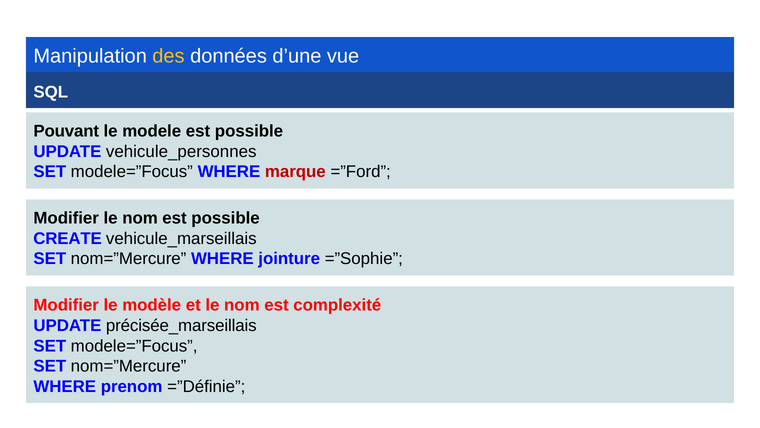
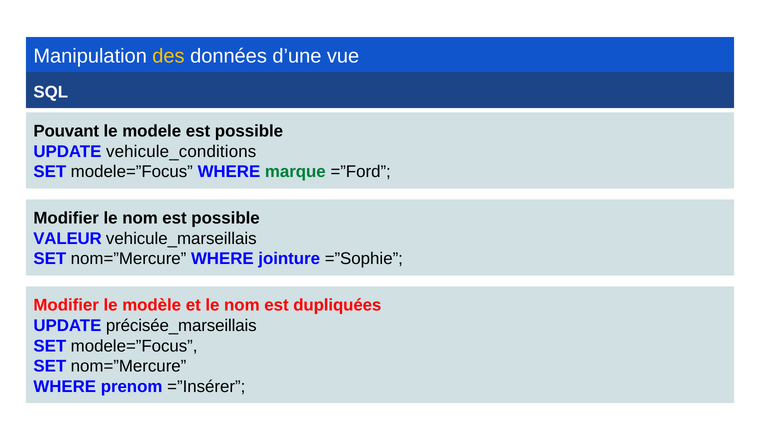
vehicule_personnes: vehicule_personnes -> vehicule_conditions
marque colour: red -> green
CREATE: CREATE -> VALEUR
complexité: complexité -> dupliquées
=”Définie: =”Définie -> =”Insérer
